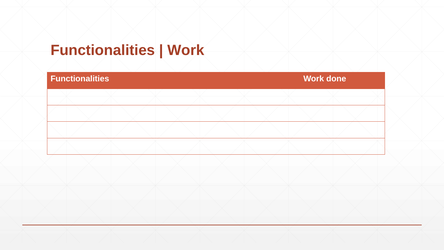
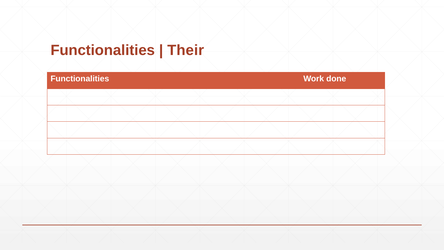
Work at (186, 50): Work -> Their
